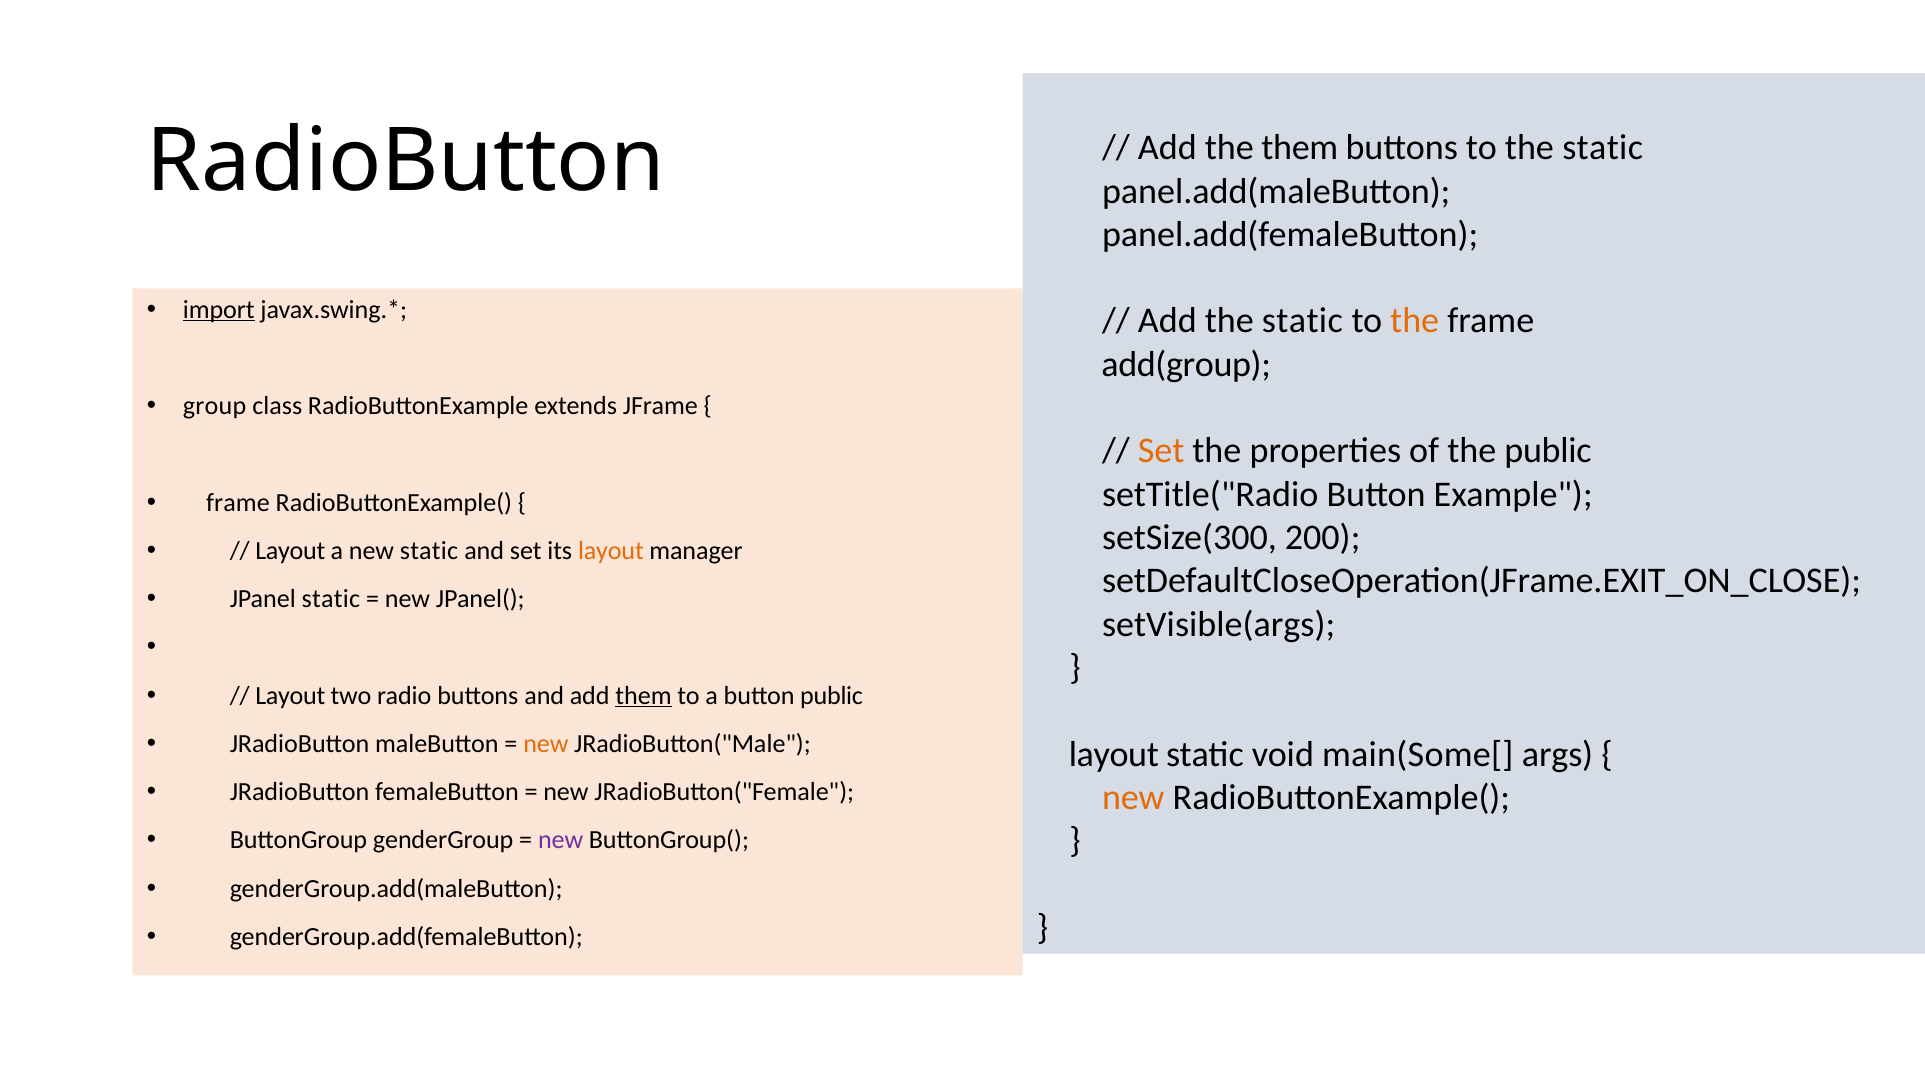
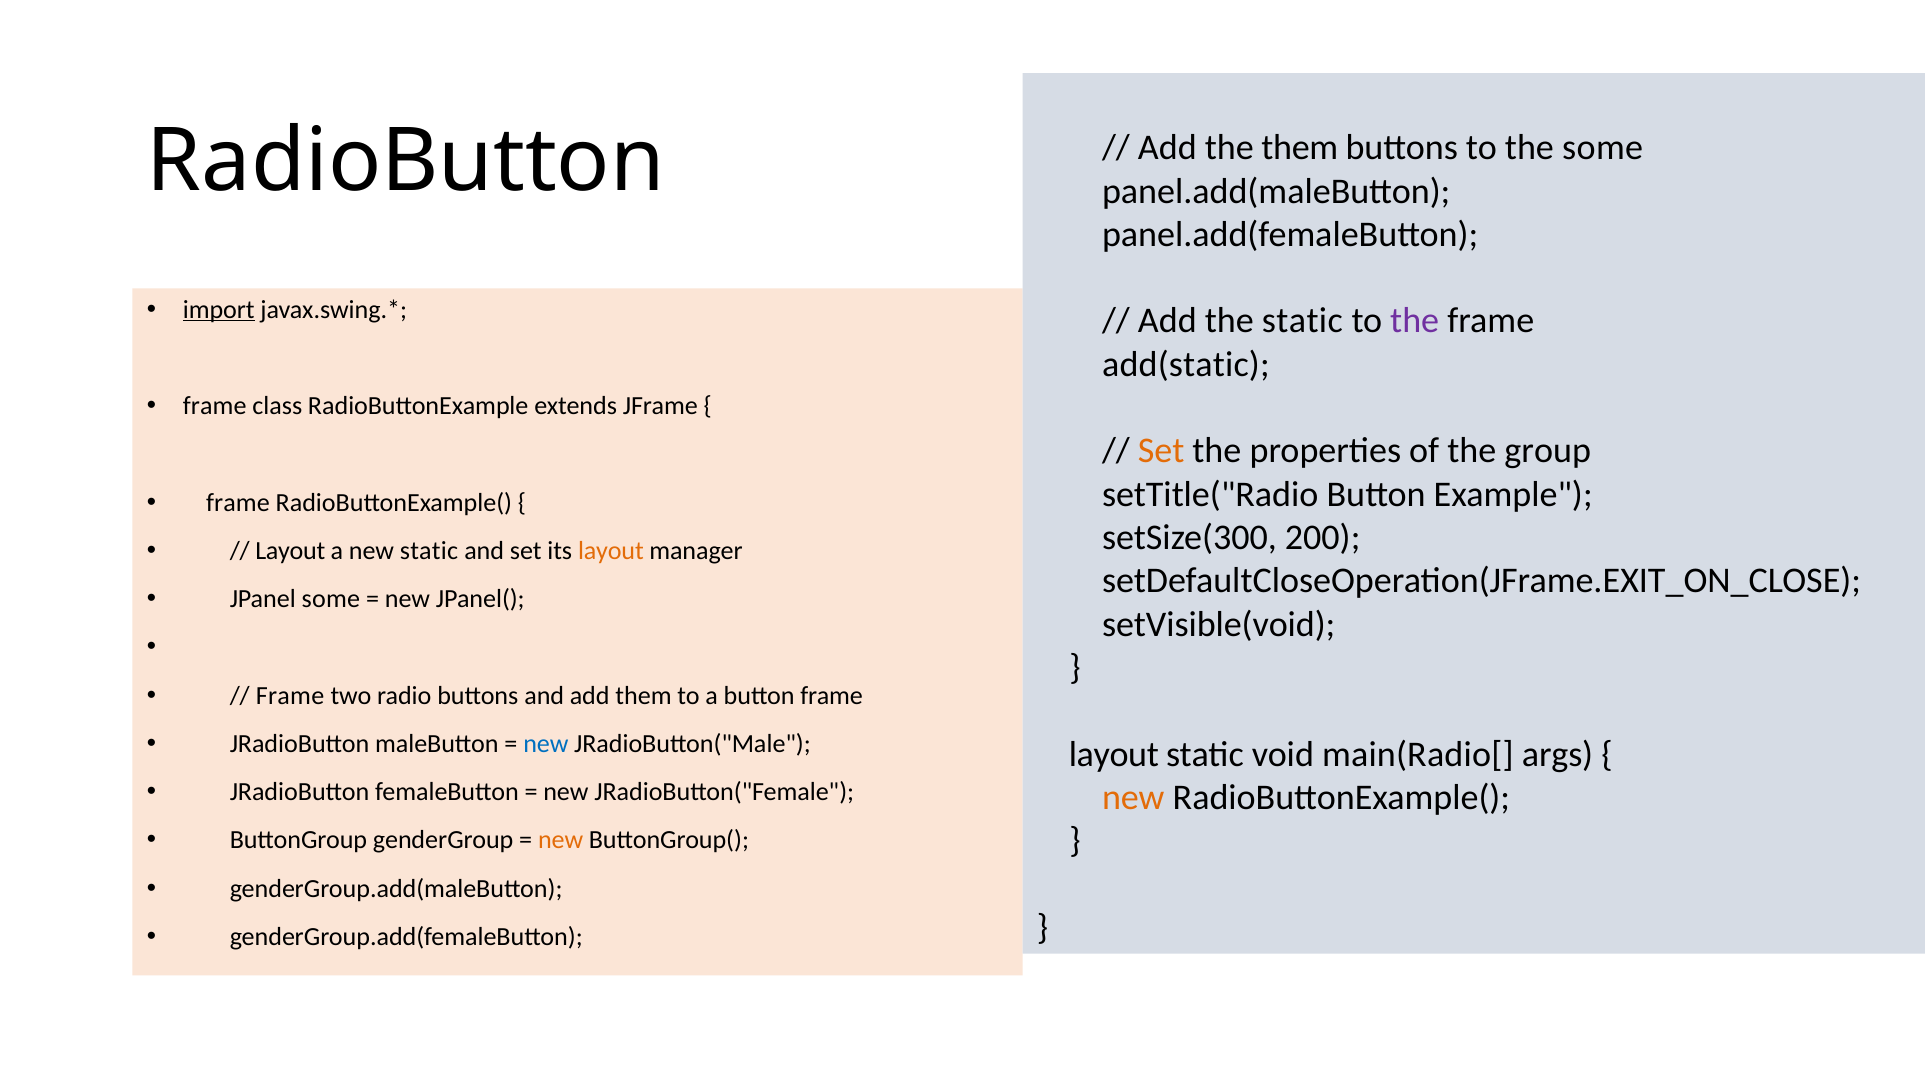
to the static: static -> some
the at (1415, 321) colour: orange -> purple
add(group: add(group -> add(static
group at (215, 406): group -> frame
the public: public -> group
JPanel static: static -> some
setVisible(args: setVisible(args -> setVisible(void
Layout at (290, 695): Layout -> Frame
them at (644, 695) underline: present -> none
button public: public -> frame
new at (546, 744) colour: orange -> blue
main(Some[: main(Some[ -> main(Radio[
new at (561, 840) colour: purple -> orange
